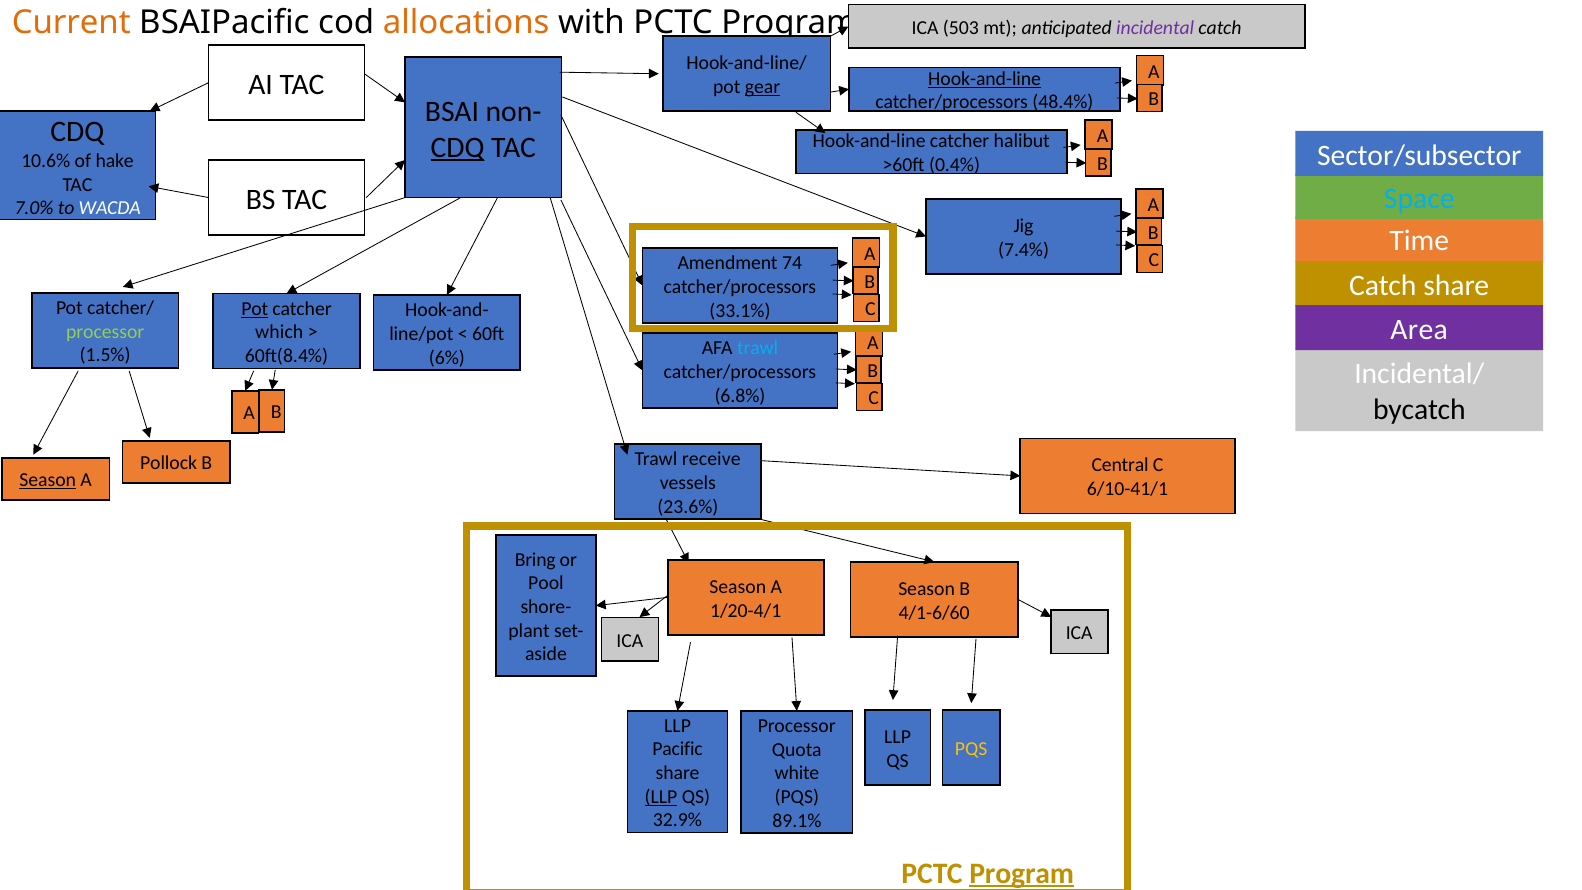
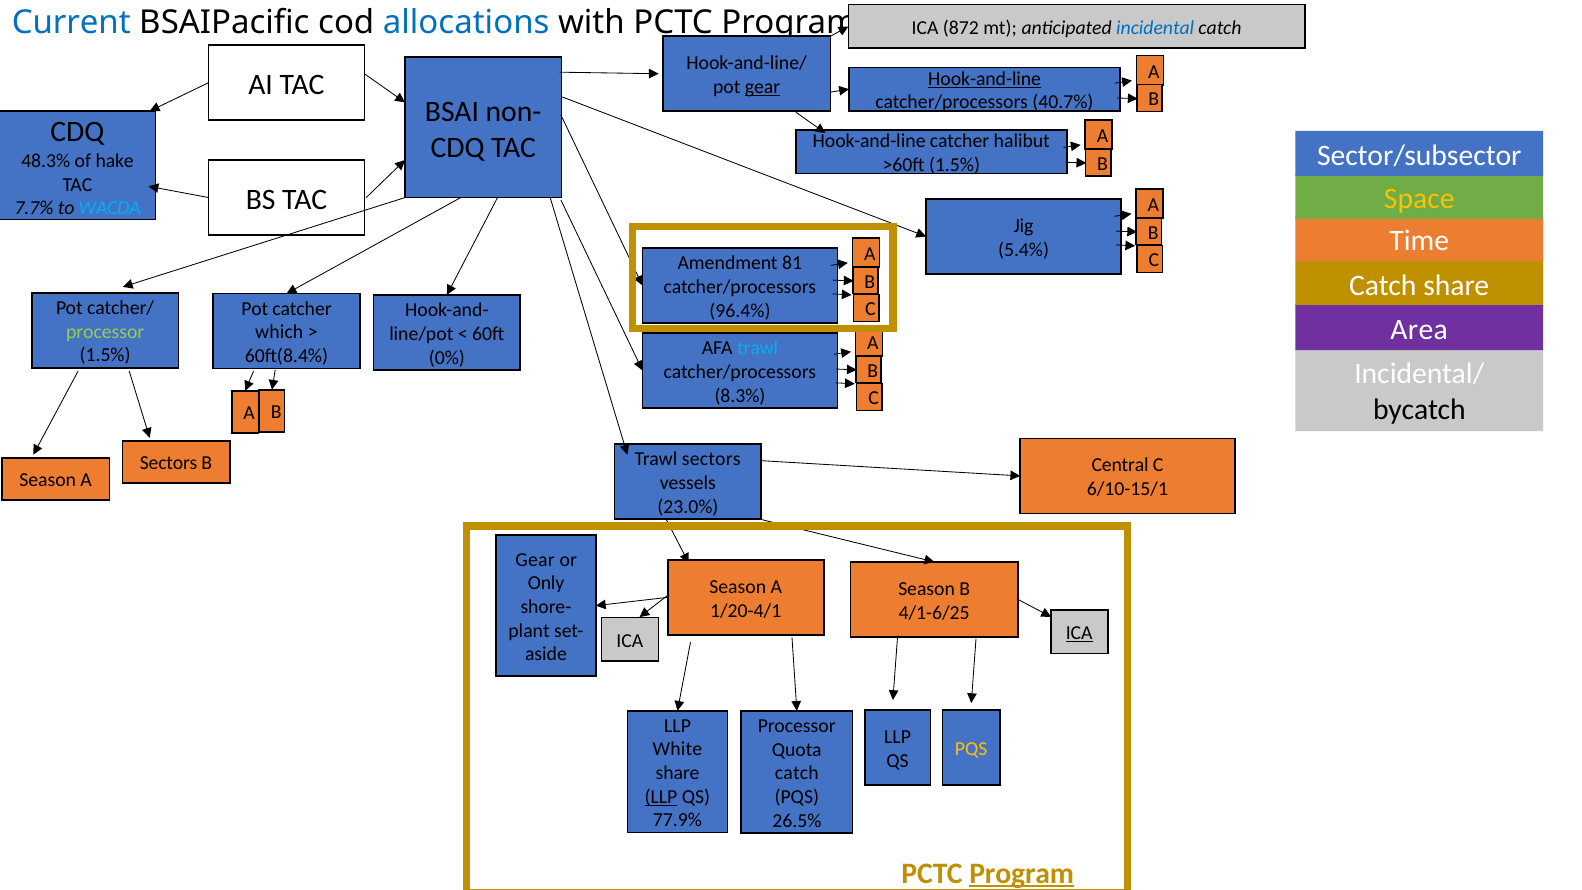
Current colour: orange -> blue
allocations colour: orange -> blue
503: 503 -> 872
incidental colour: purple -> blue
48.4%: 48.4% -> 40.7%
CDQ at (458, 147) underline: present -> none
10.6%: 10.6% -> 48.3%
>60ft 0.4%: 0.4% -> 1.5%
Space colour: light blue -> yellow
7.0%: 7.0% -> 7.7%
WACDA colour: white -> light blue
7.4%: 7.4% -> 5.4%
74: 74 -> 81
Pot at (255, 309) underline: present -> none
33.1%: 33.1% -> 96.4%
6%: 6% -> 0%
6.8%: 6.8% -> 8.3%
Trawl receive: receive -> sectors
Pollock at (169, 463): Pollock -> Sectors
Season at (48, 480) underline: present -> none
6/10-41/1: 6/10-41/1 -> 6/10-15/1
23.6%: 23.6% -> 23.0%
Bring at (535, 559): Bring -> Gear
Pool: Pool -> Only
4/1-6/60: 4/1-6/60 -> 4/1-6/25
ICA at (1079, 633) underline: none -> present
Pacific: Pacific -> White
white at (797, 773): white -> catch
32.9%: 32.9% -> 77.9%
89.1%: 89.1% -> 26.5%
